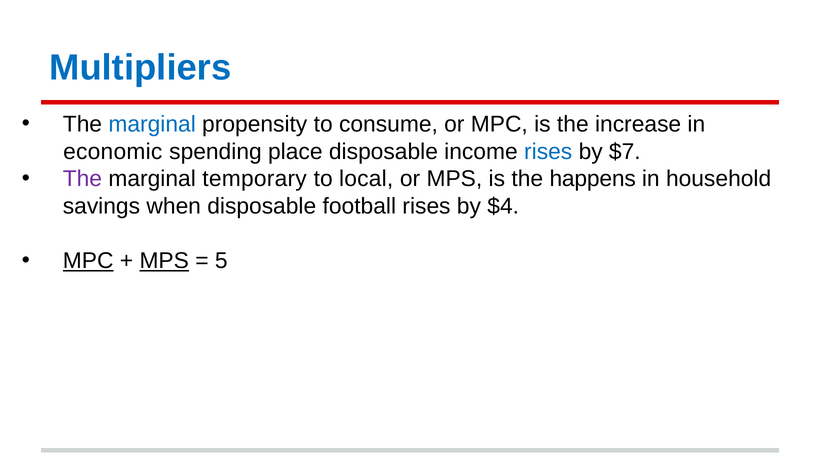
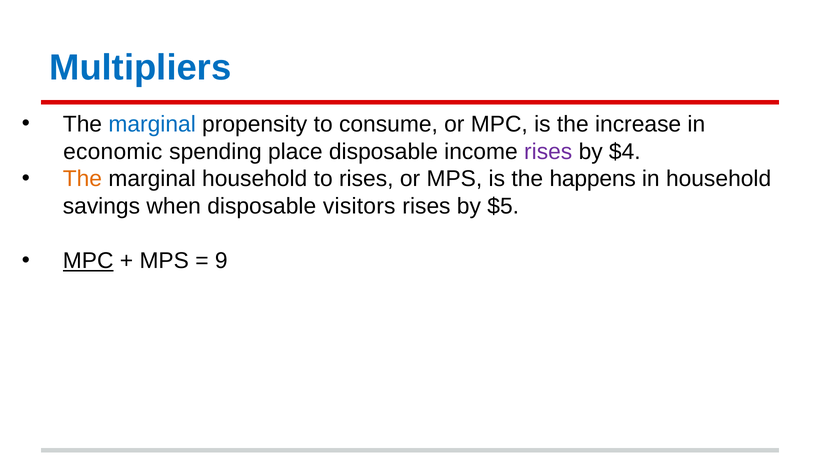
rises at (548, 152) colour: blue -> purple
$7: $7 -> $4
The at (82, 179) colour: purple -> orange
marginal temporary: temporary -> household
to local: local -> rises
football: football -> visitors
$4: $4 -> $5
MPS at (164, 261) underline: present -> none
5: 5 -> 9
